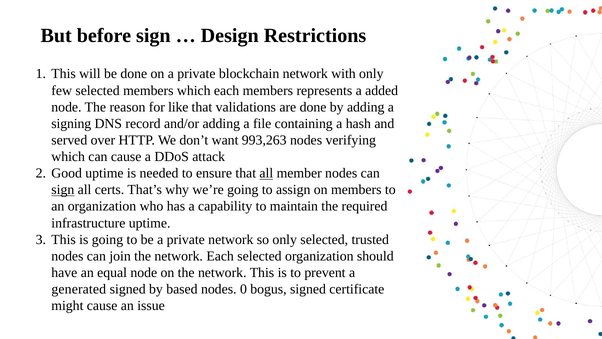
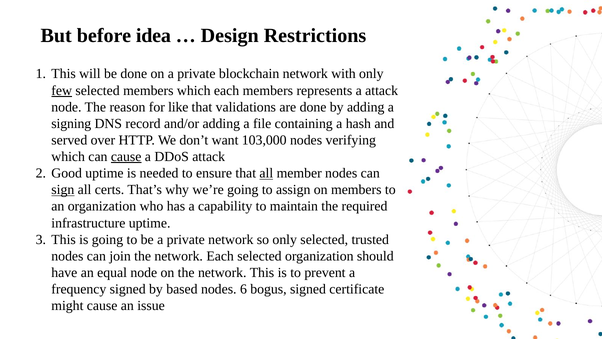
before sign: sign -> idea
few underline: none -> present
a added: added -> attack
993,263: 993,263 -> 103,000
cause at (126, 157) underline: none -> present
generated: generated -> frequency
0: 0 -> 6
